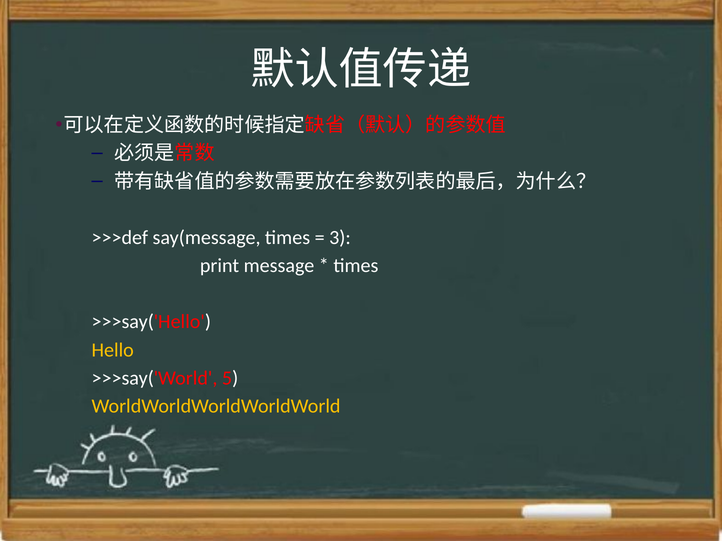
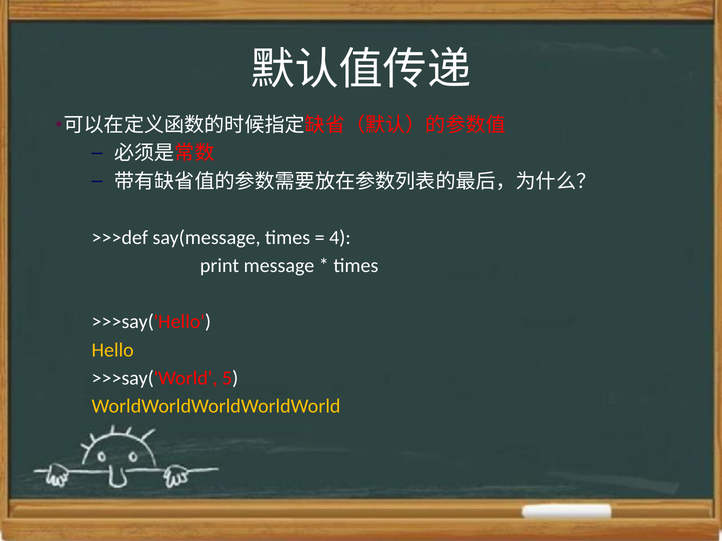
3: 3 -> 4
